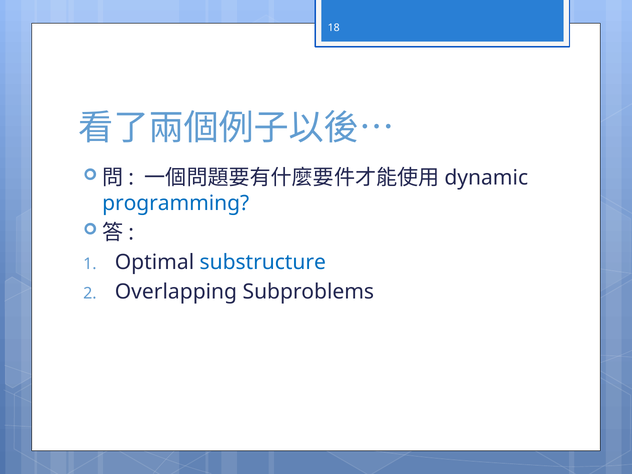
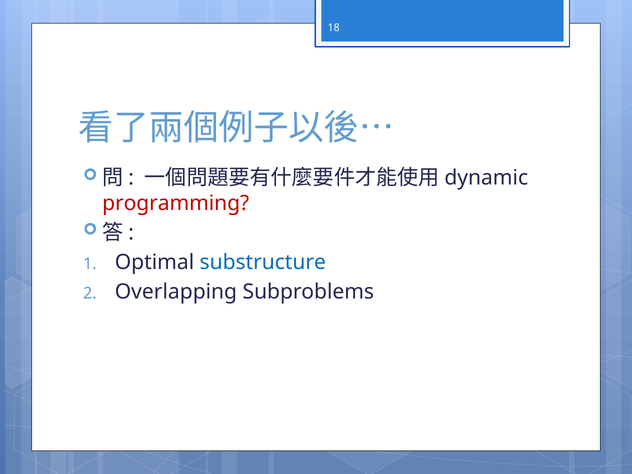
programming colour: blue -> red
